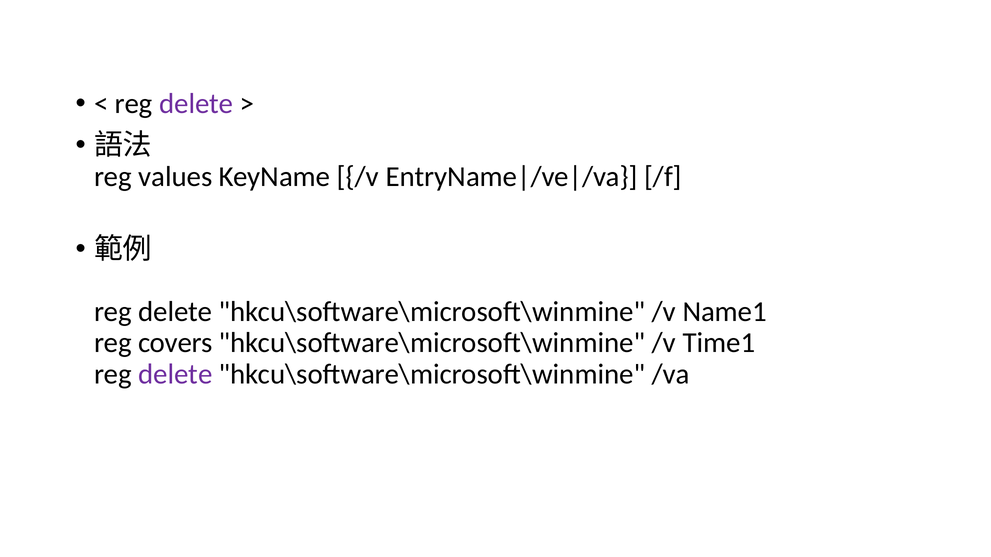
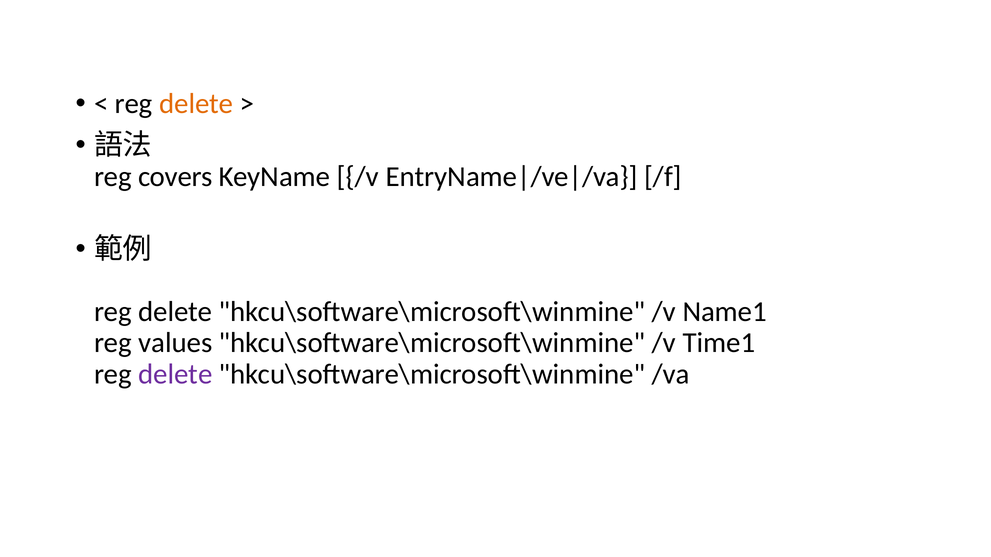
delete at (196, 104) colour: purple -> orange
values: values -> covers
covers: covers -> values
